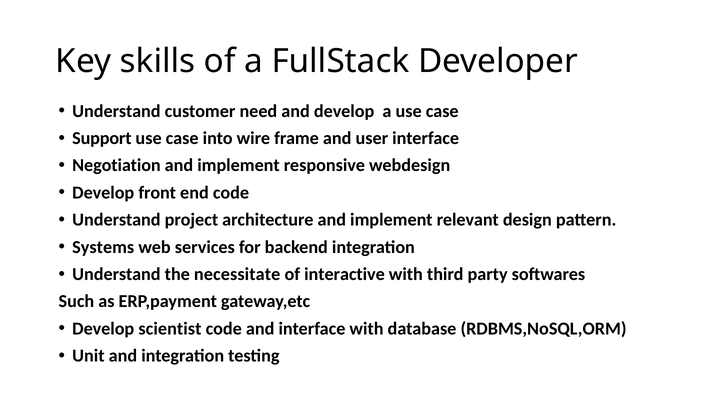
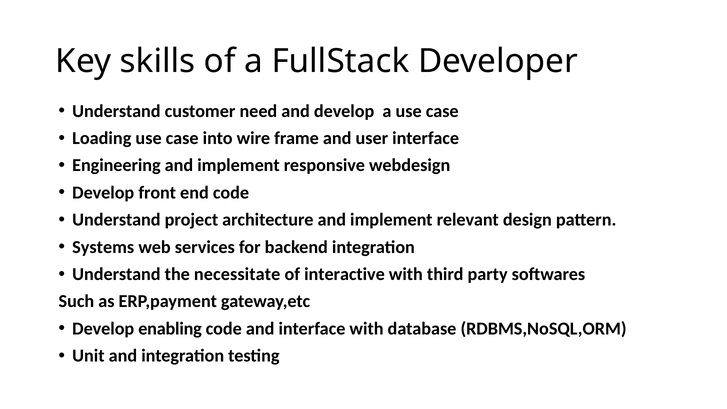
Support: Support -> Loading
Negotiation: Negotiation -> Engineering
scientist: scientist -> enabling
